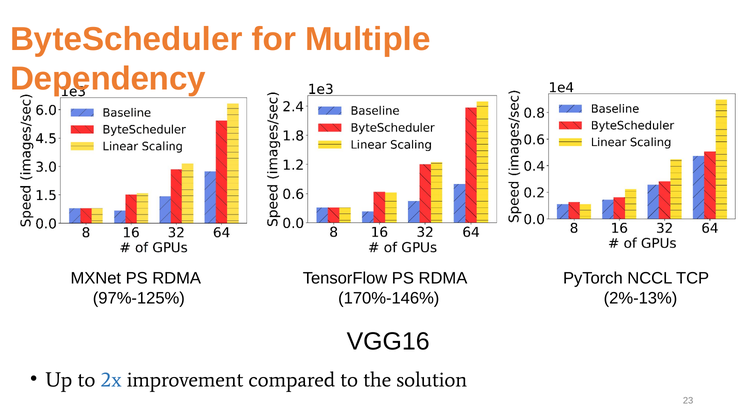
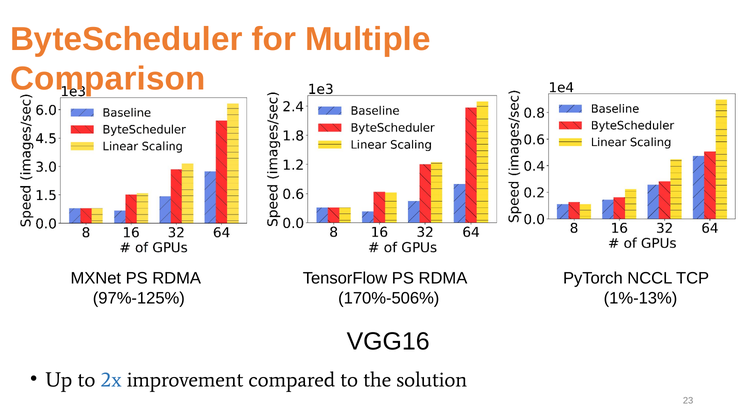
Dependency: Dependency -> Comparison
170%-146%: 170%-146% -> 170%-506%
2%-13%: 2%-13% -> 1%-13%
